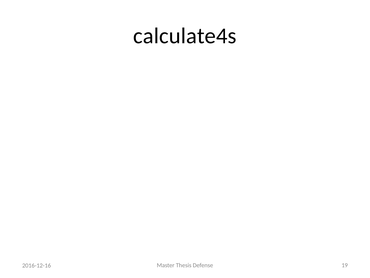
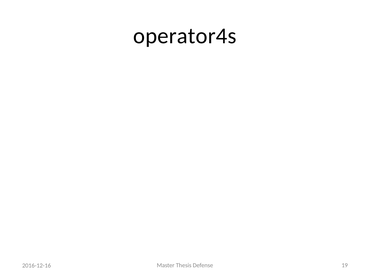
calculate4s: calculate4s -> operator4s
